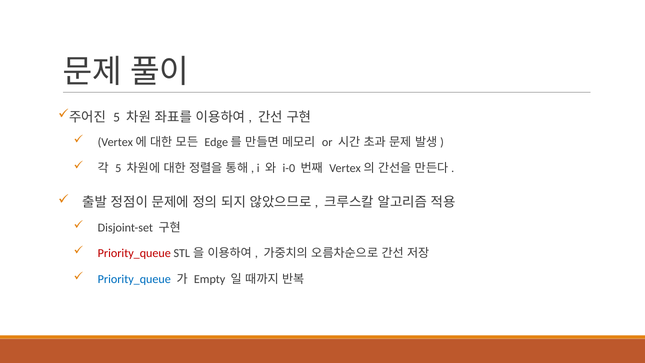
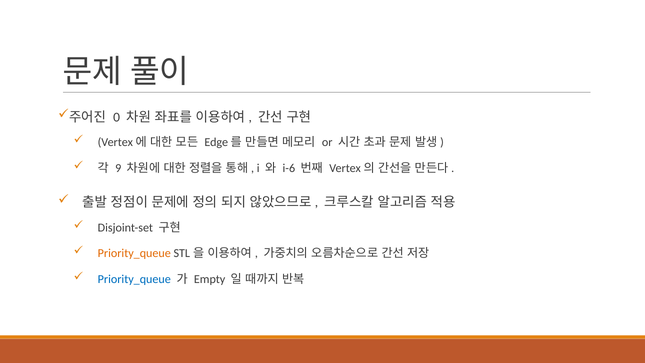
5 at (117, 117): 5 -> 0
5 at (118, 168): 5 -> 9
i-0: i-0 -> i-6
Priority_queue at (134, 253) colour: red -> orange
